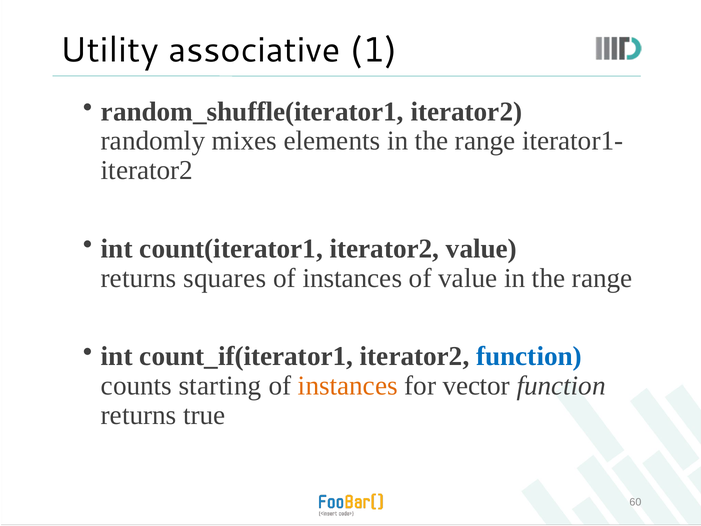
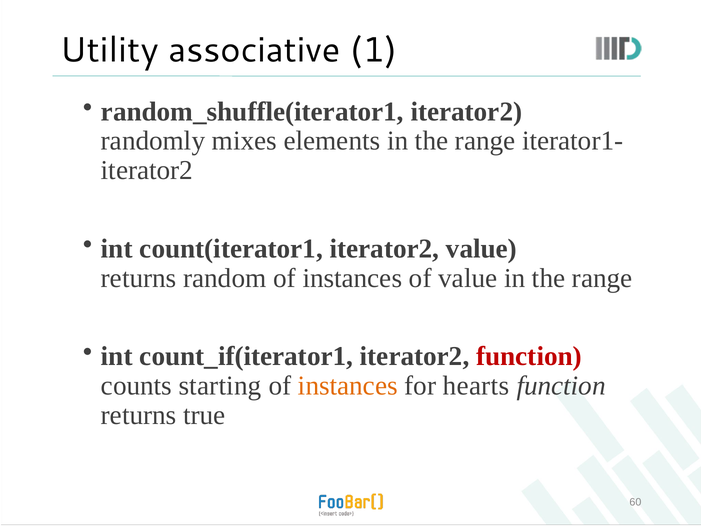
squares: squares -> random
function at (529, 356) colour: blue -> red
vector: vector -> hearts
